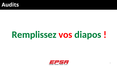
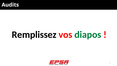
Remplissez colour: green -> black
